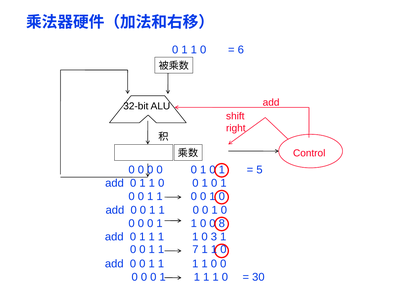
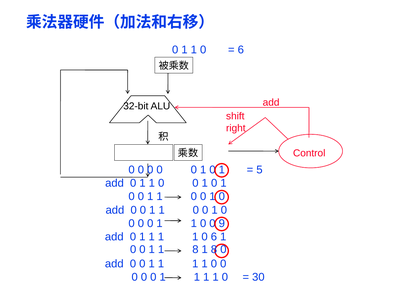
8: 8 -> 9
0 3: 3 -> 6
1 1 7: 7 -> 8
1 at (214, 250): 1 -> 8
